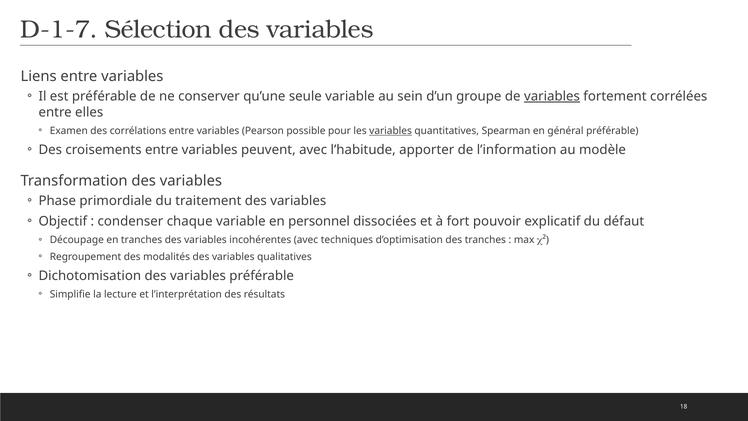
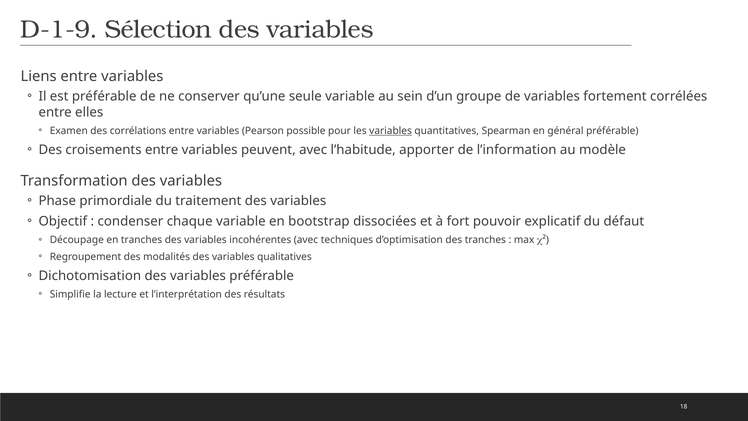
D-1-7: D-1-7 -> D-1-9
variables at (552, 96) underline: present -> none
personnel: personnel -> bootstrap
